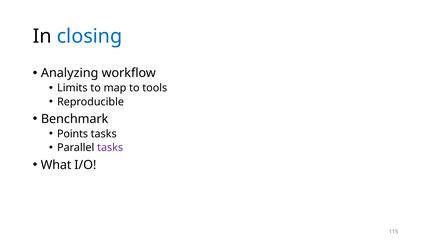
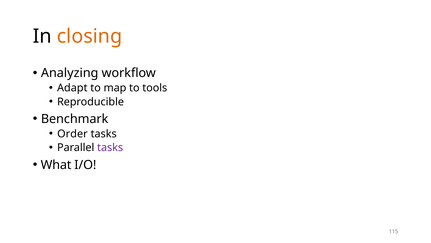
closing colour: blue -> orange
Limits: Limits -> Adapt
Points: Points -> Order
